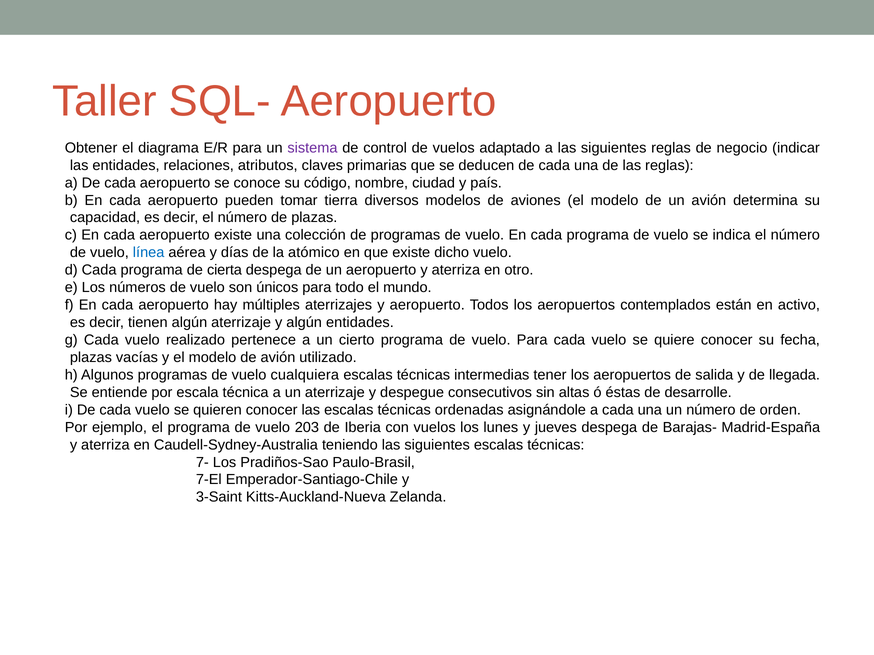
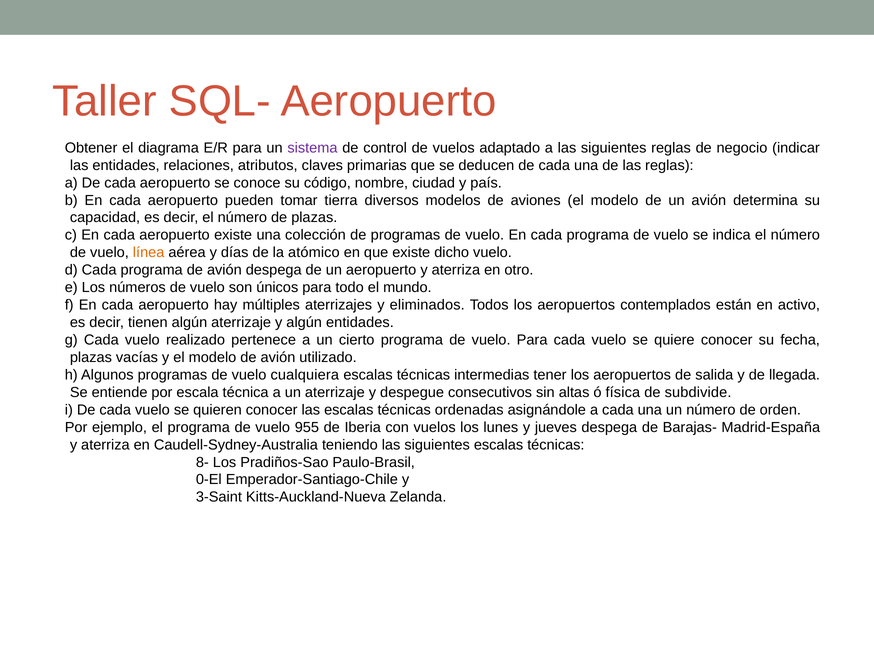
línea colour: blue -> orange
programa de cierta: cierta -> avión
y aeropuerto: aeropuerto -> eliminados
éstas: éstas -> física
desarrolle: desarrolle -> subdivide
203: 203 -> 955
7-: 7- -> 8-
7-El: 7-El -> 0-El
